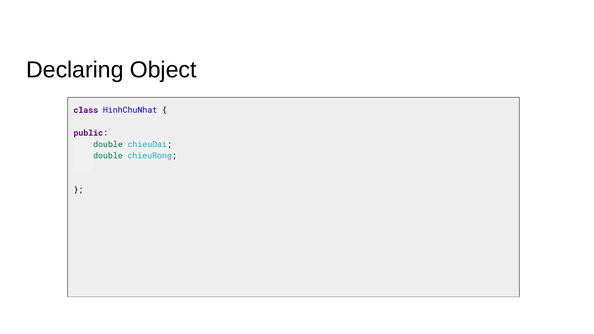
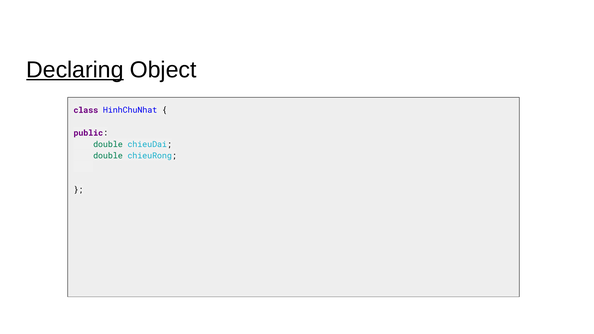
Declaring underline: none -> present
